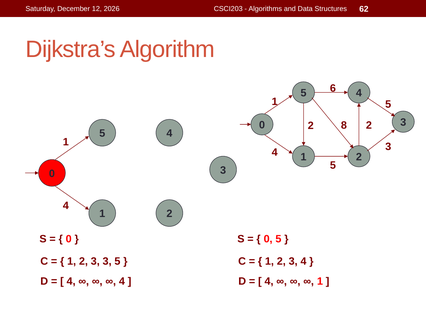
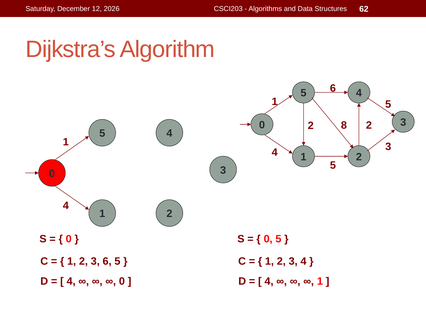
3 3: 3 -> 6
4 at (122, 282): 4 -> 0
